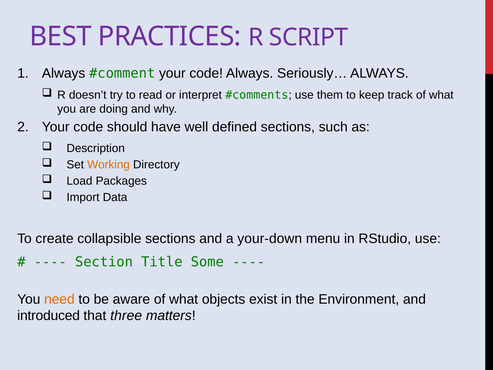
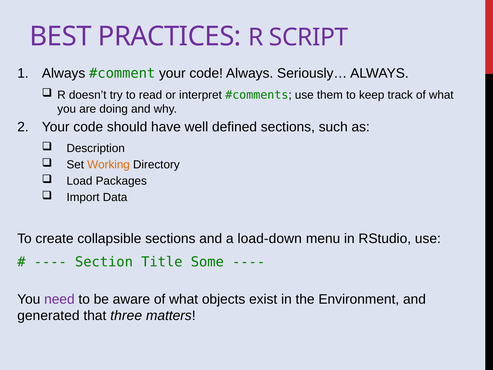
your-down: your-down -> load-down
need colour: orange -> purple
introduced: introduced -> generated
